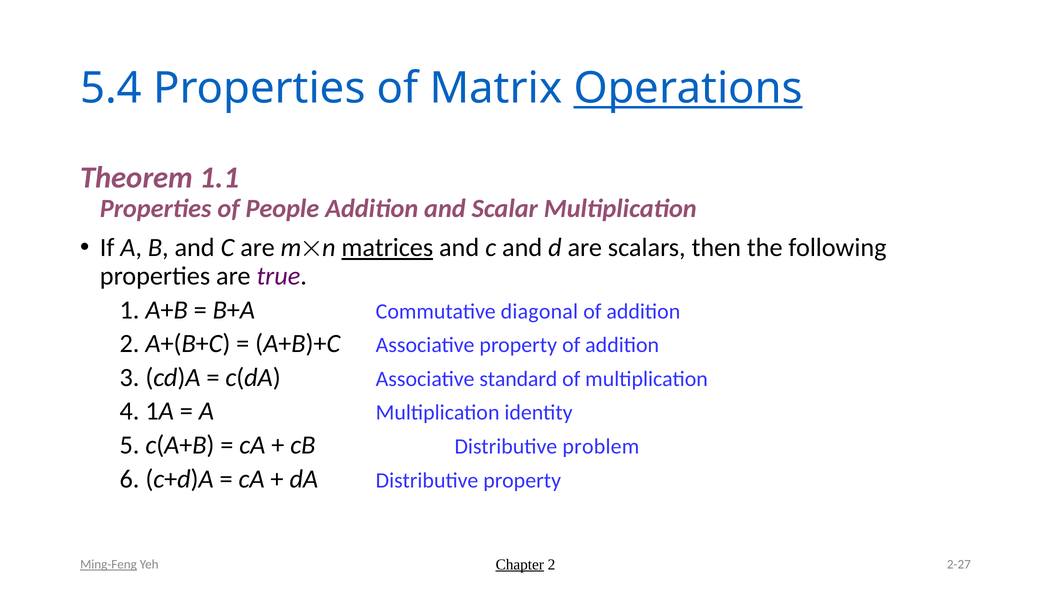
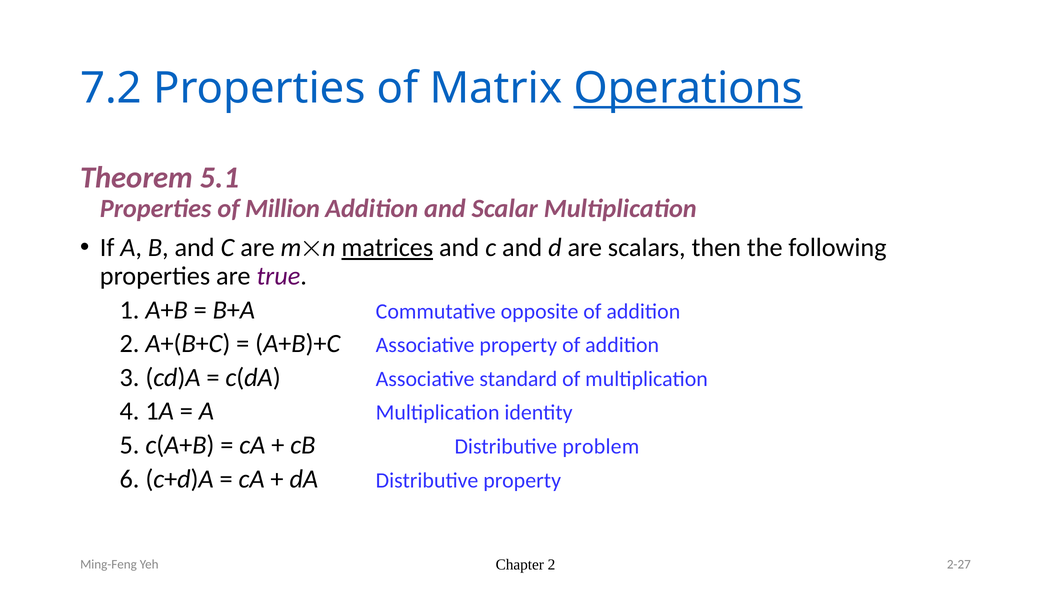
5.4: 5.4 -> 7.2
1.1: 1.1 -> 5.1
People: People -> Million
diagonal: diagonal -> opposite
Chapter underline: present -> none
Ming-Feng underline: present -> none
